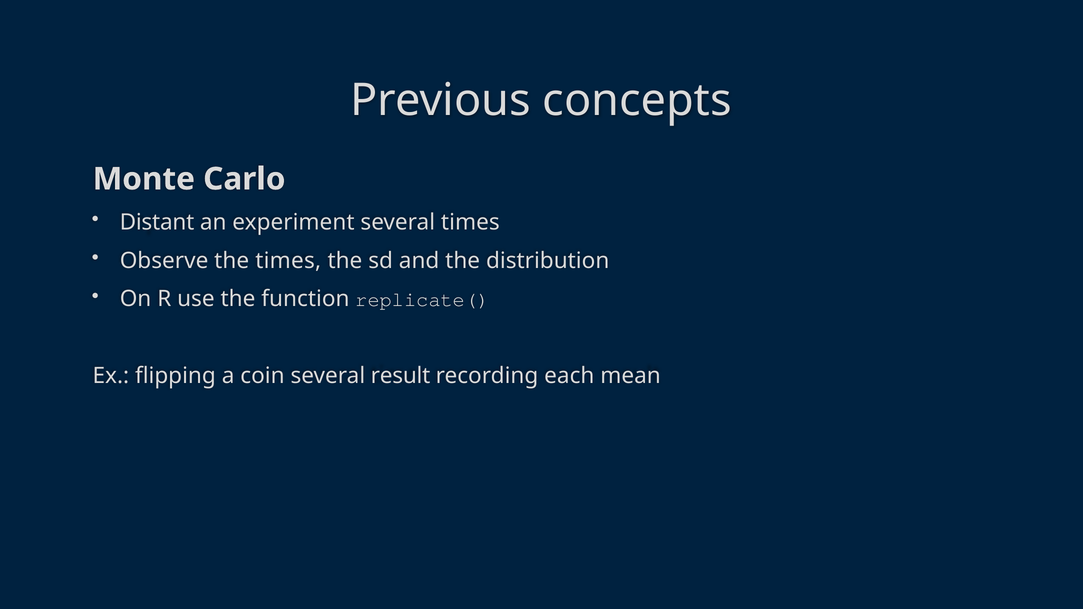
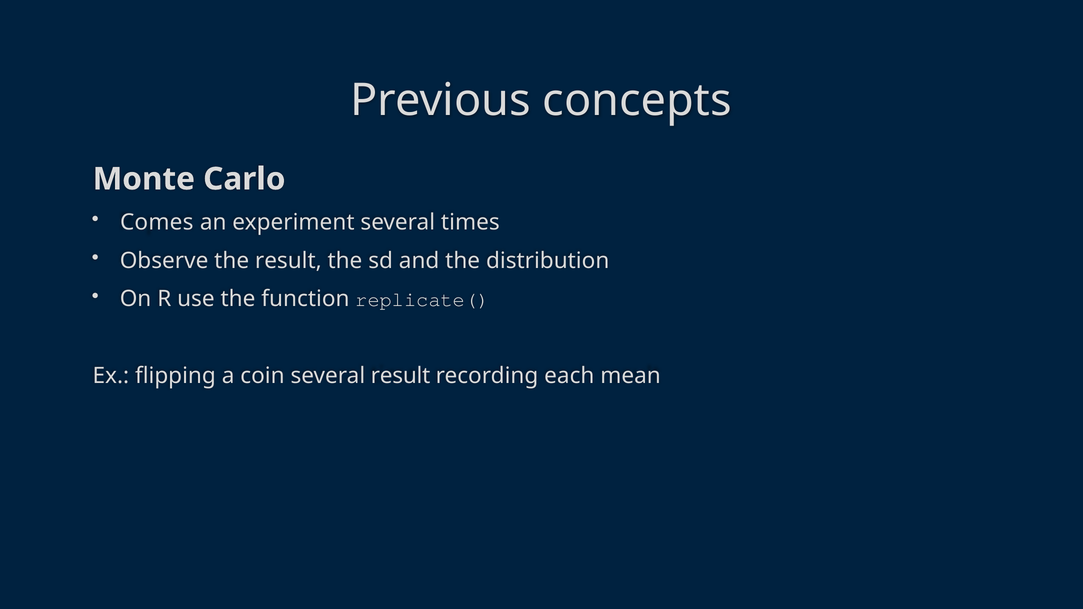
Distant: Distant -> Comes
the times: times -> result
